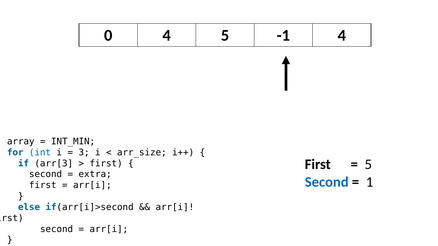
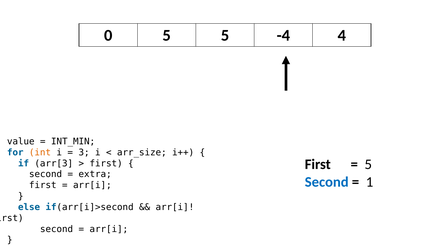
0 4: 4 -> 5
-1: -1 -> -4
array: array -> value
int colour: blue -> orange
